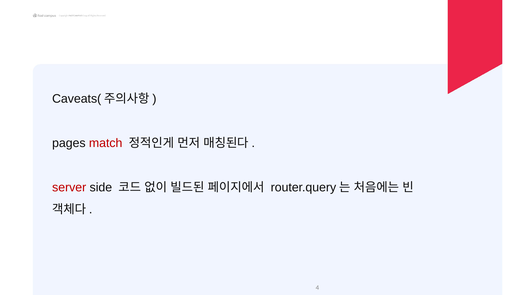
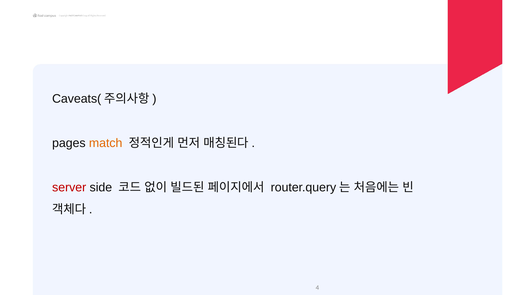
match colour: red -> orange
